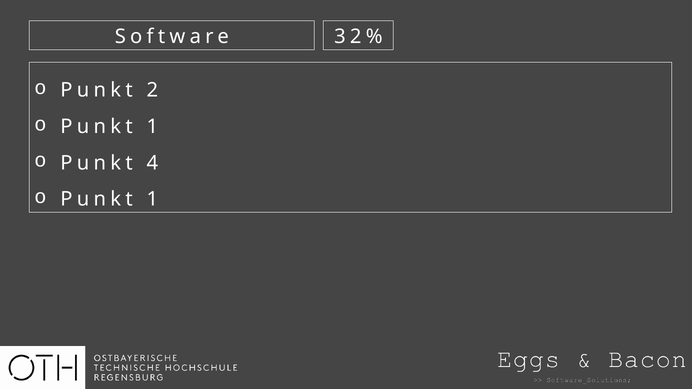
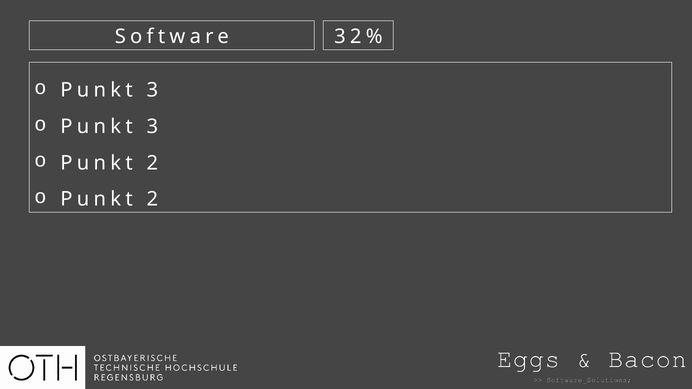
2 at (152, 90): 2 -> 3
1 at (152, 127): 1 -> 3
4 at (152, 163): 4 -> 2
1 at (152, 199): 1 -> 2
